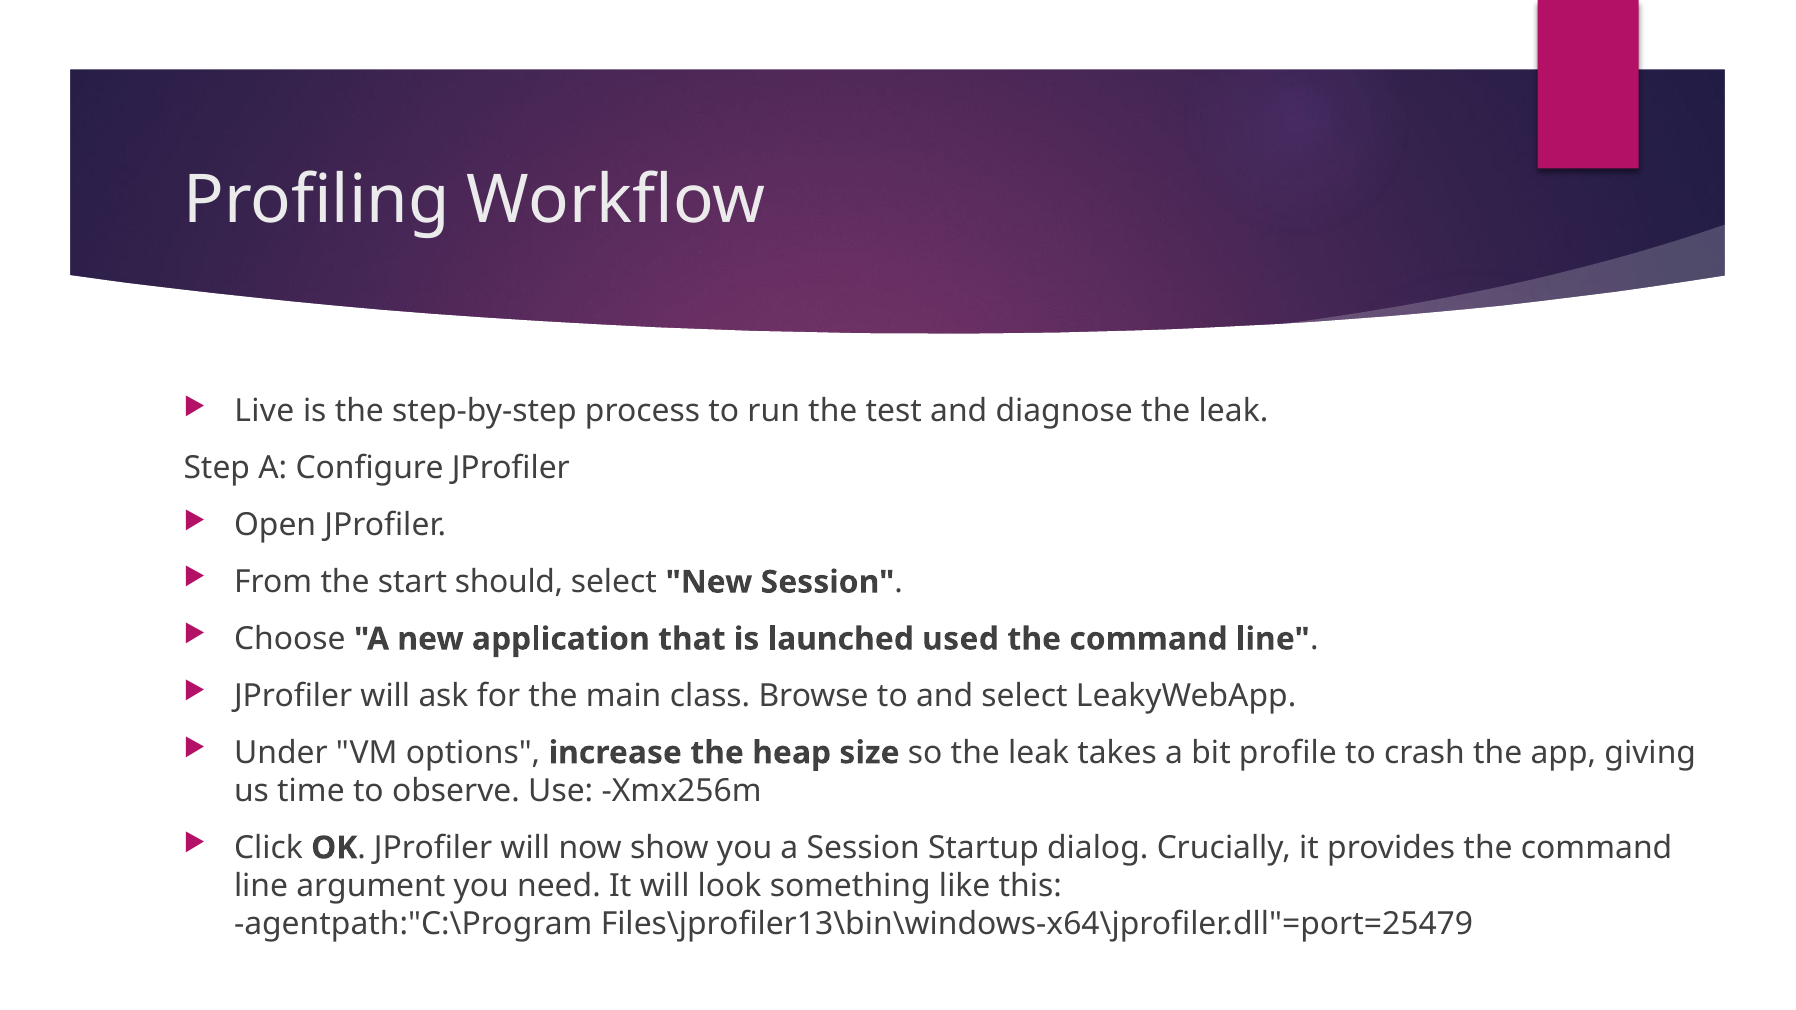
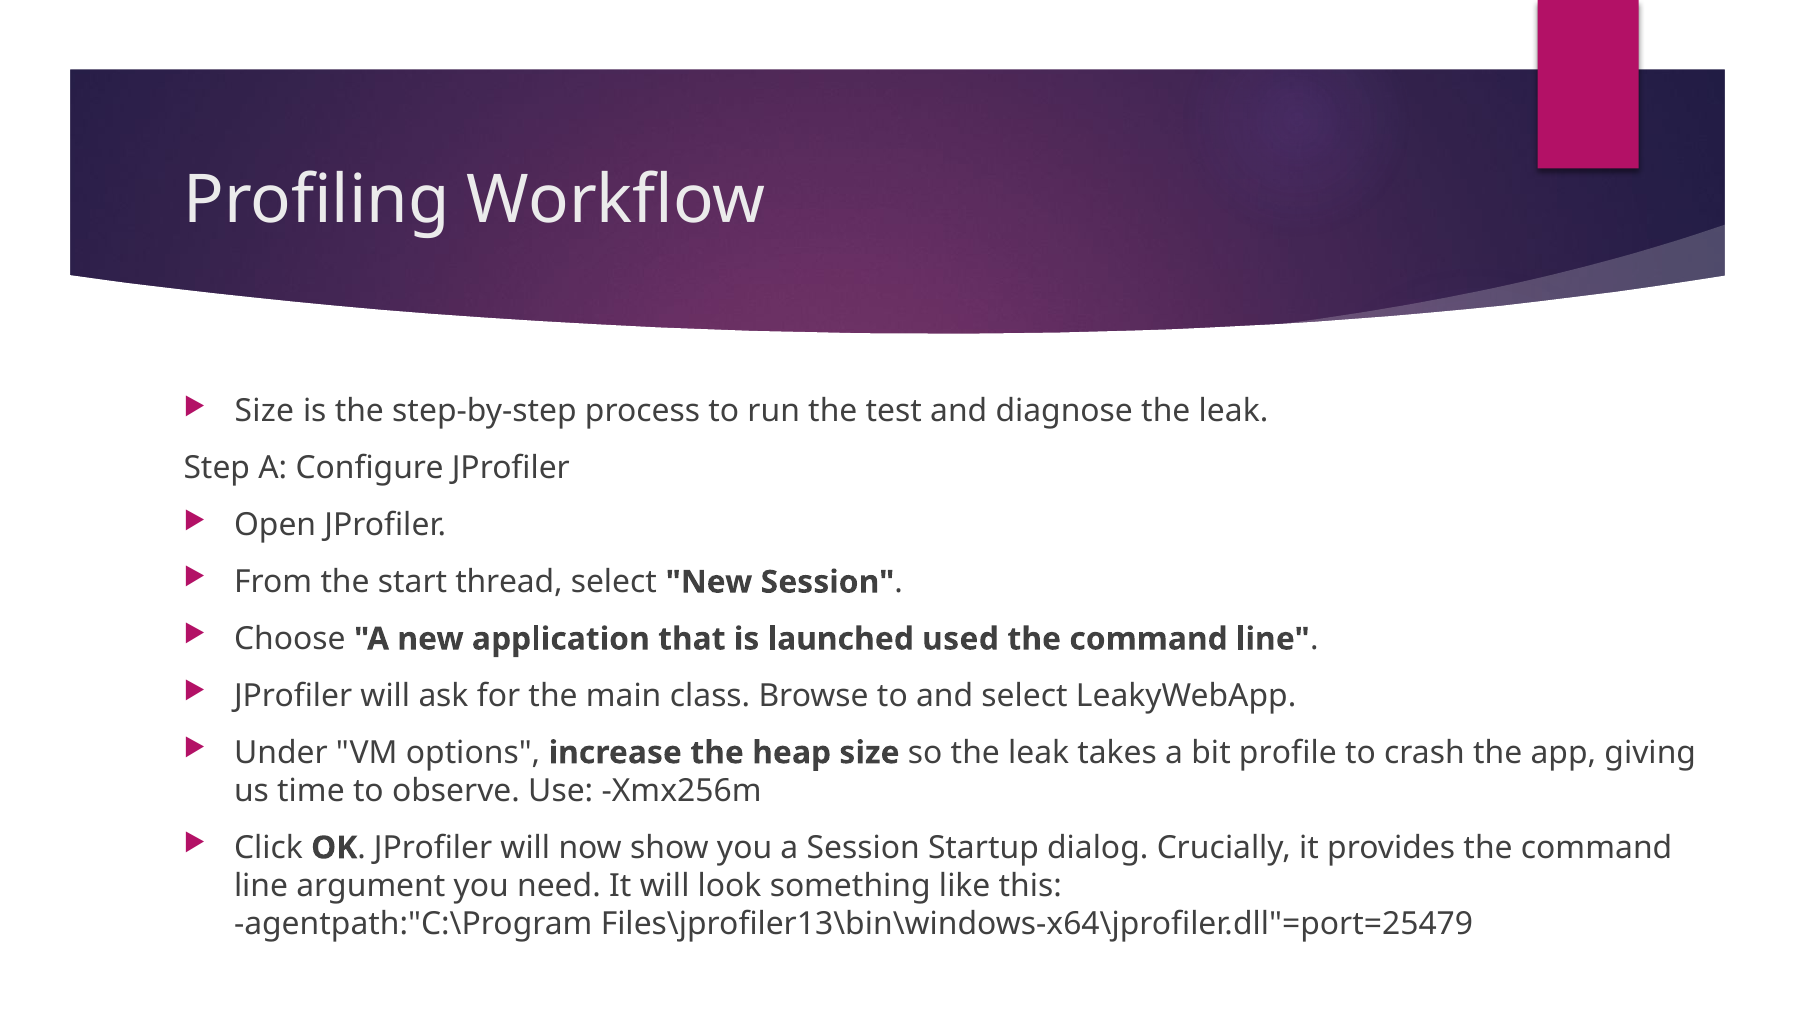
Live at (264, 412): Live -> Size
should: should -> thread
